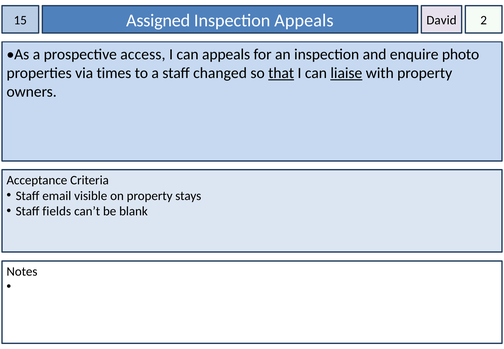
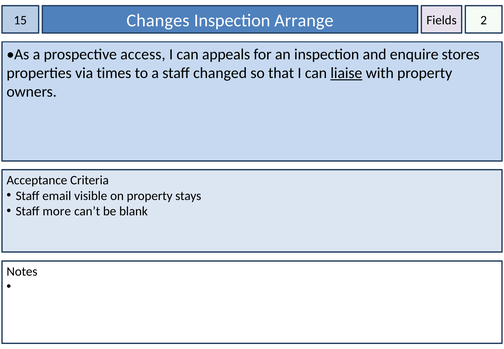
Assigned: Assigned -> Changes
Inspection Appeals: Appeals -> Arrange
David: David -> Fields
photo: photo -> stores
that underline: present -> none
fields: fields -> more
